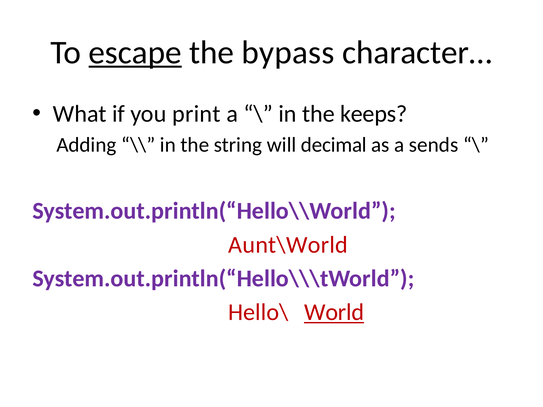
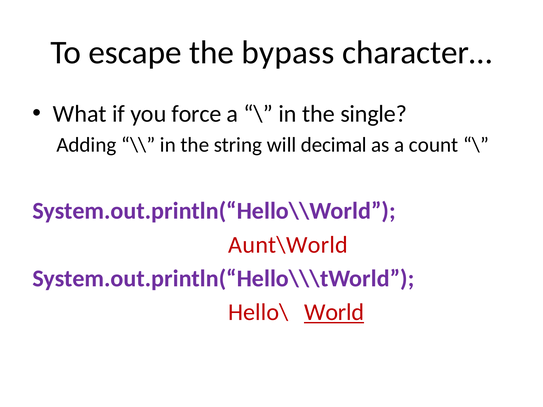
escape underline: present -> none
print: print -> force
keeps: keeps -> single
sends: sends -> count
